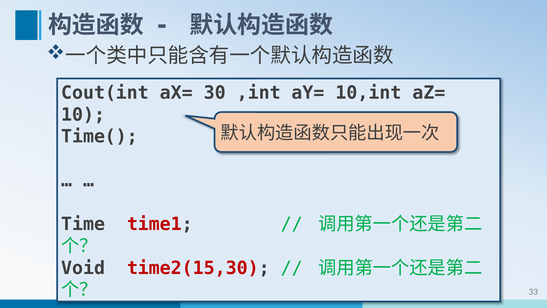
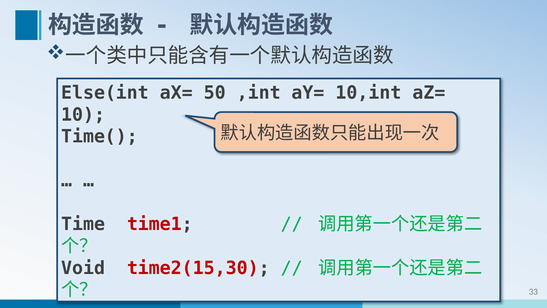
Cout(int: Cout(int -> Else(int
30: 30 -> 50
